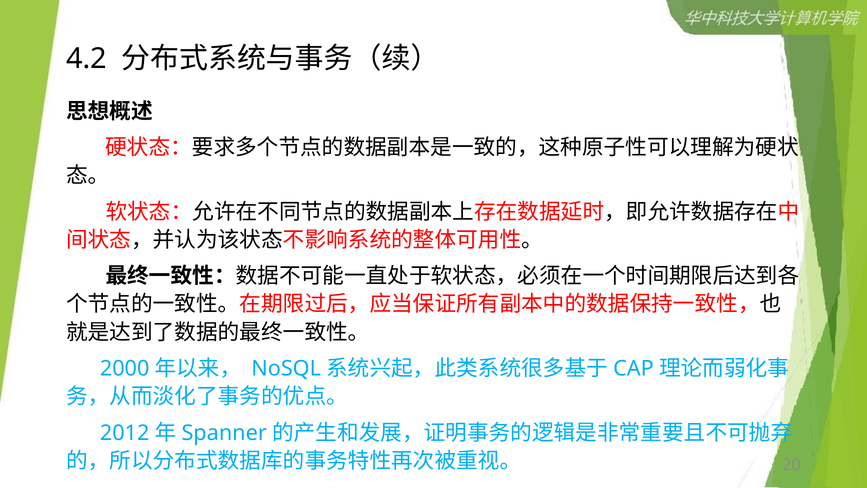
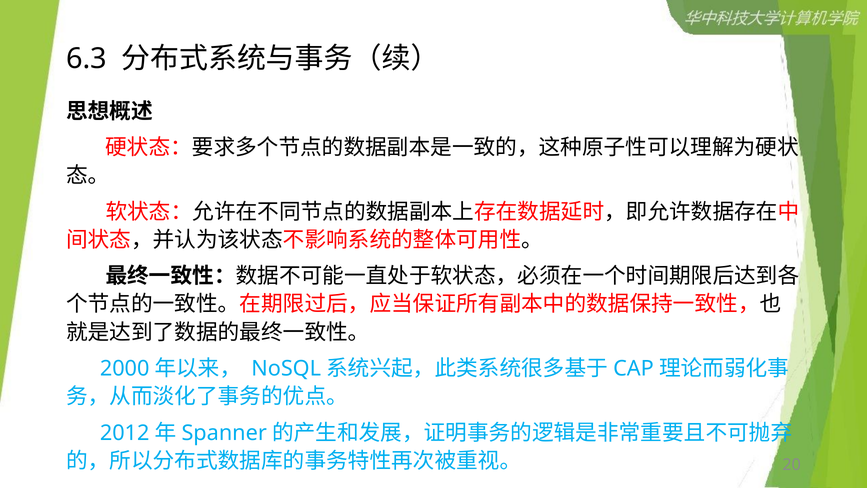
4.2: 4.2 -> 6.3
